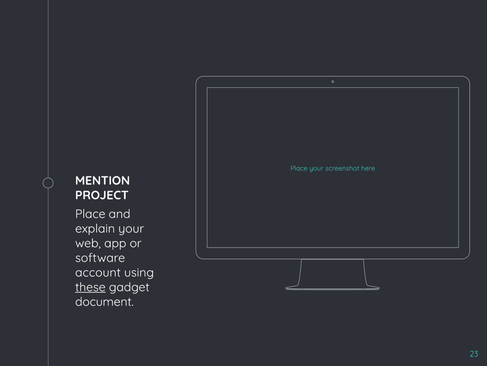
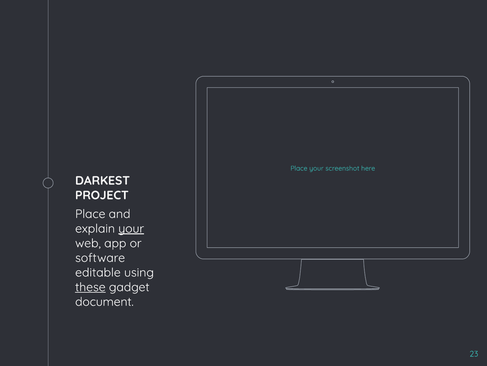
MENTION: MENTION -> DARKEST
your at (131, 228) underline: none -> present
account: account -> editable
